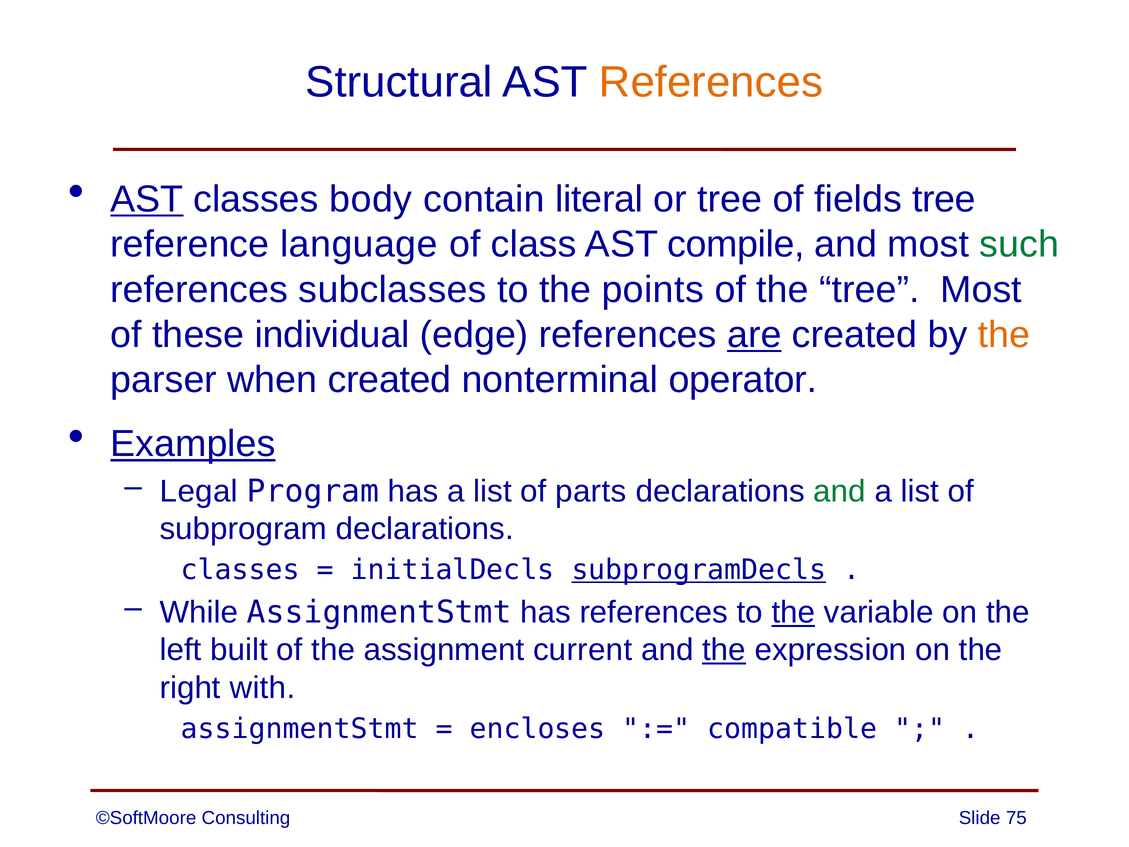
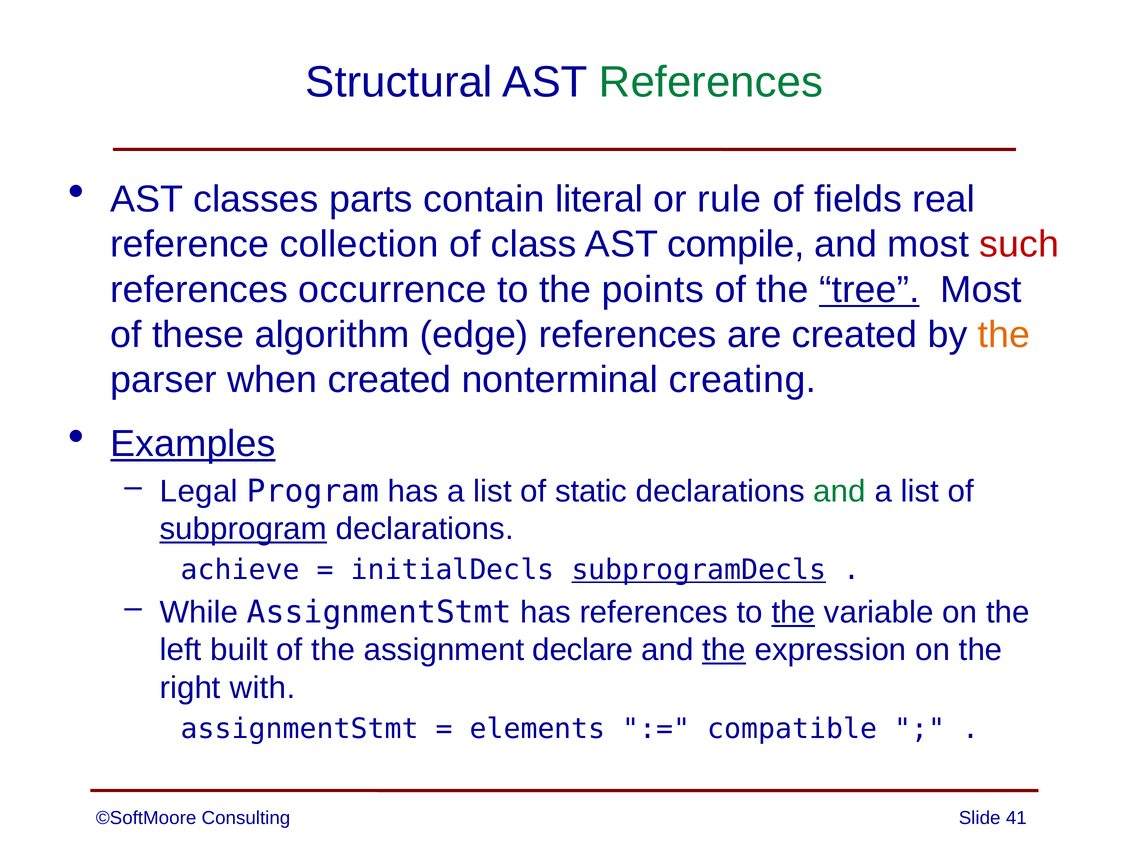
References at (711, 82) colour: orange -> green
AST at (147, 199) underline: present -> none
body: body -> parts
or tree: tree -> rule
fields tree: tree -> real
language: language -> collection
such colour: green -> red
subclasses: subclasses -> occurrence
tree at (869, 290) underline: none -> present
individual: individual -> algorithm
are underline: present -> none
operator: operator -> creating
parts: parts -> static
subprogram underline: none -> present
classes at (240, 570): classes -> achieve
current: current -> declare
encloses: encloses -> elements
75: 75 -> 41
